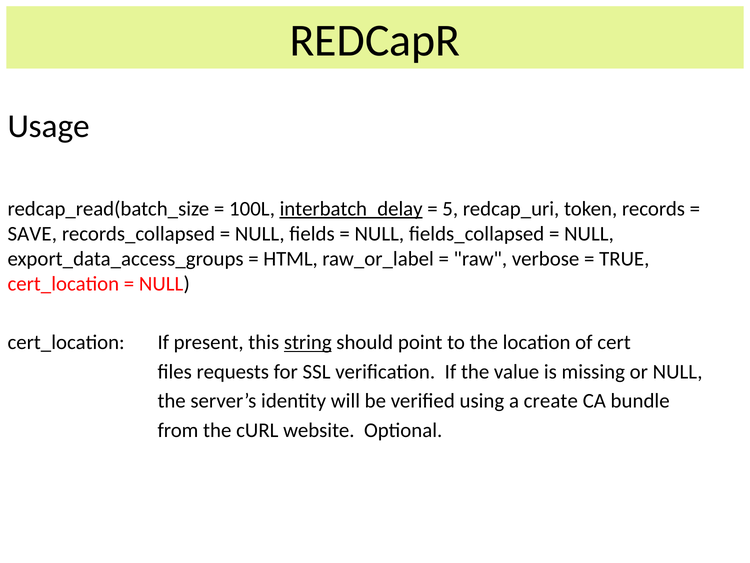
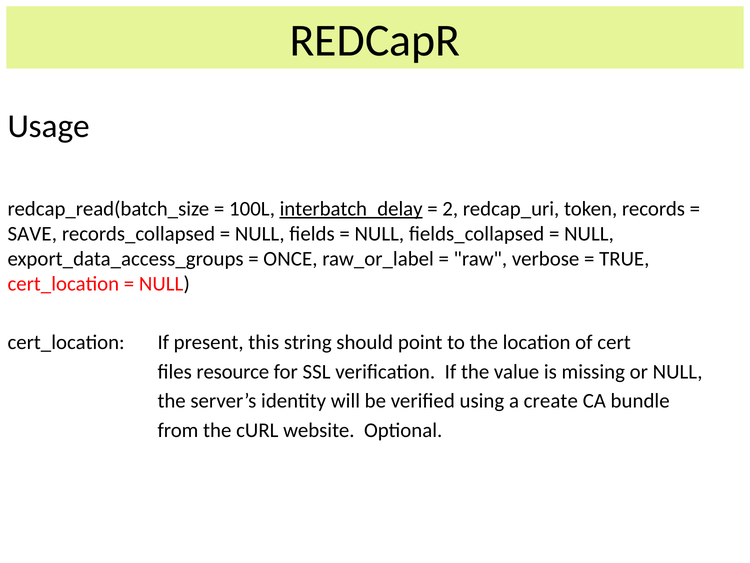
5: 5 -> 2
HTML: HTML -> ONCE
string underline: present -> none
requests: requests -> resource
